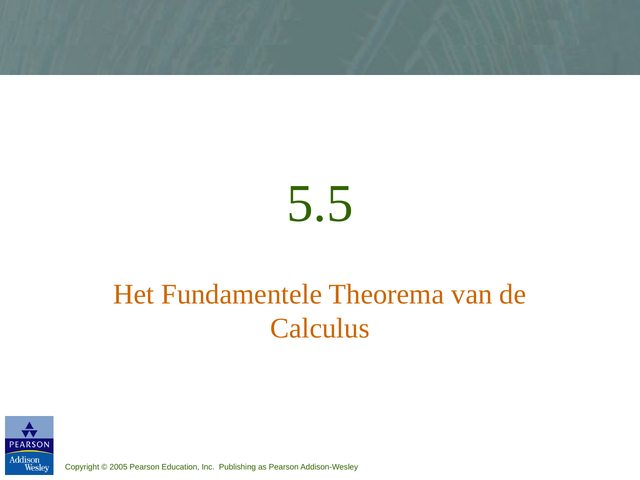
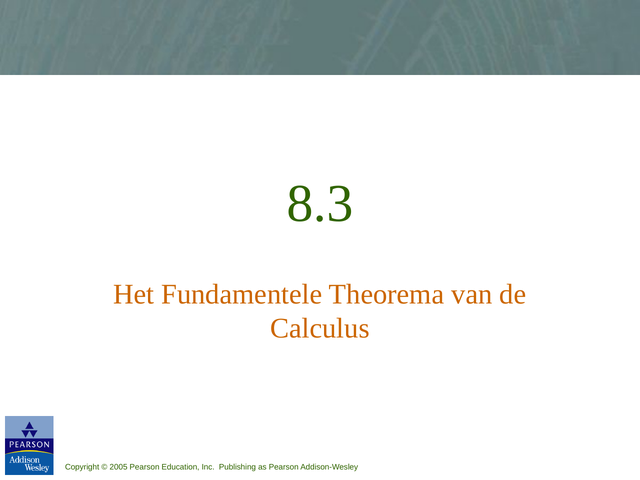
5.5: 5.5 -> 8.3
